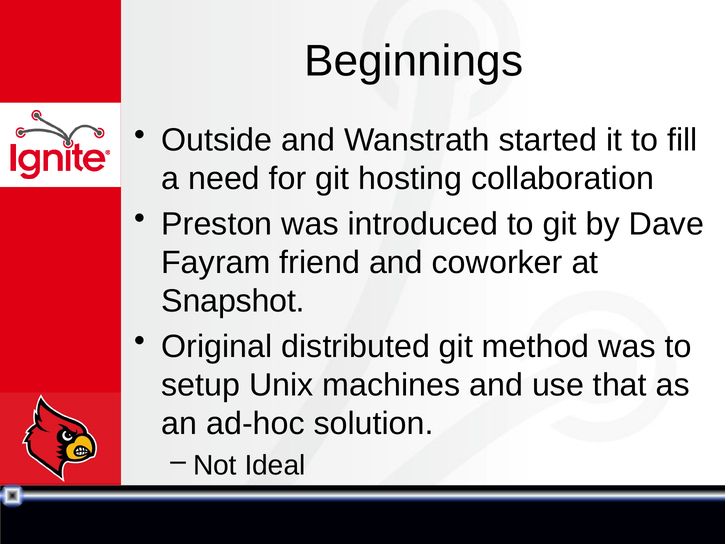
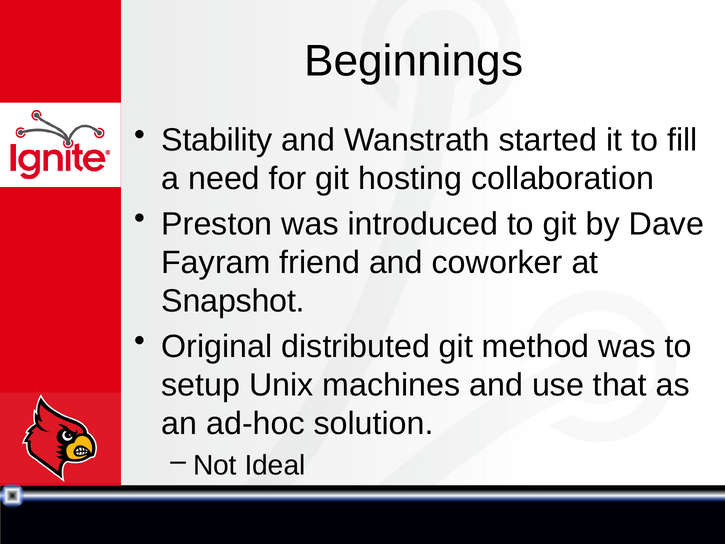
Outside: Outside -> Stability
